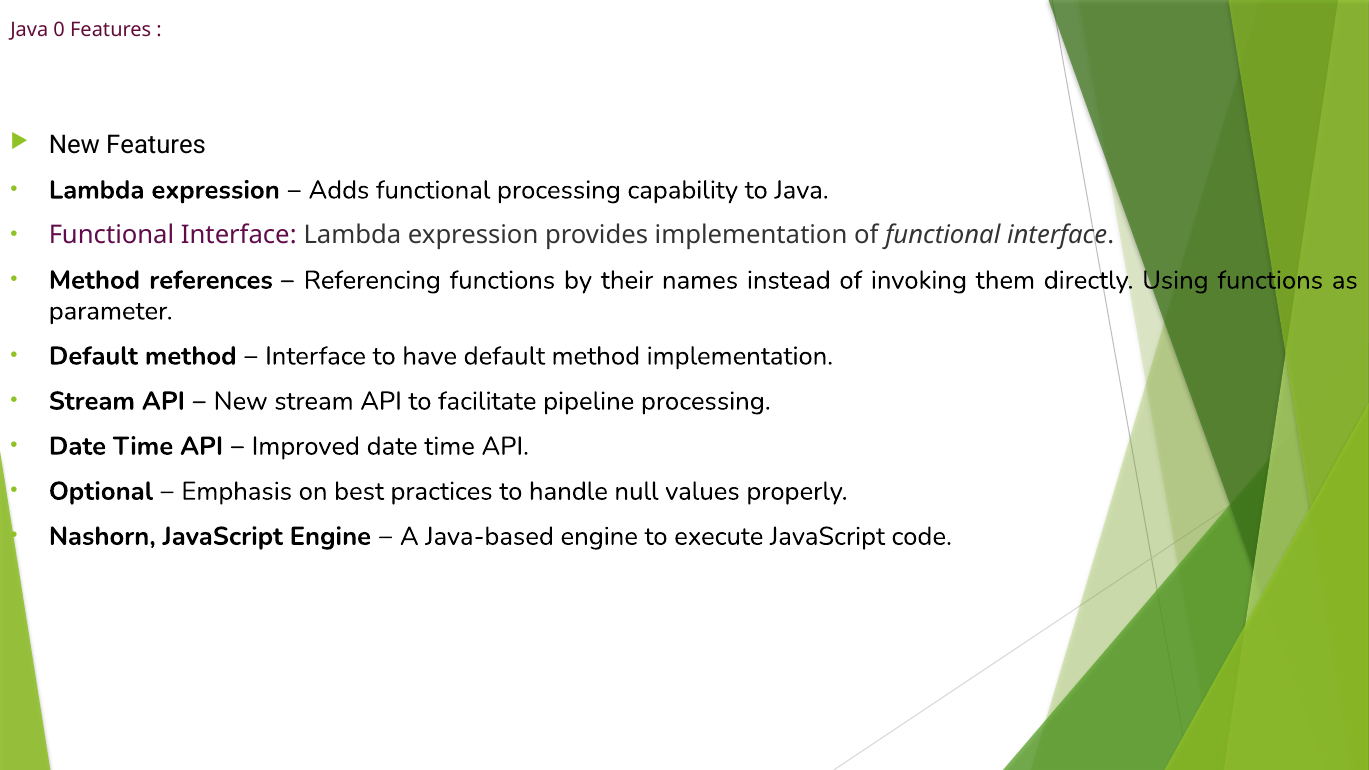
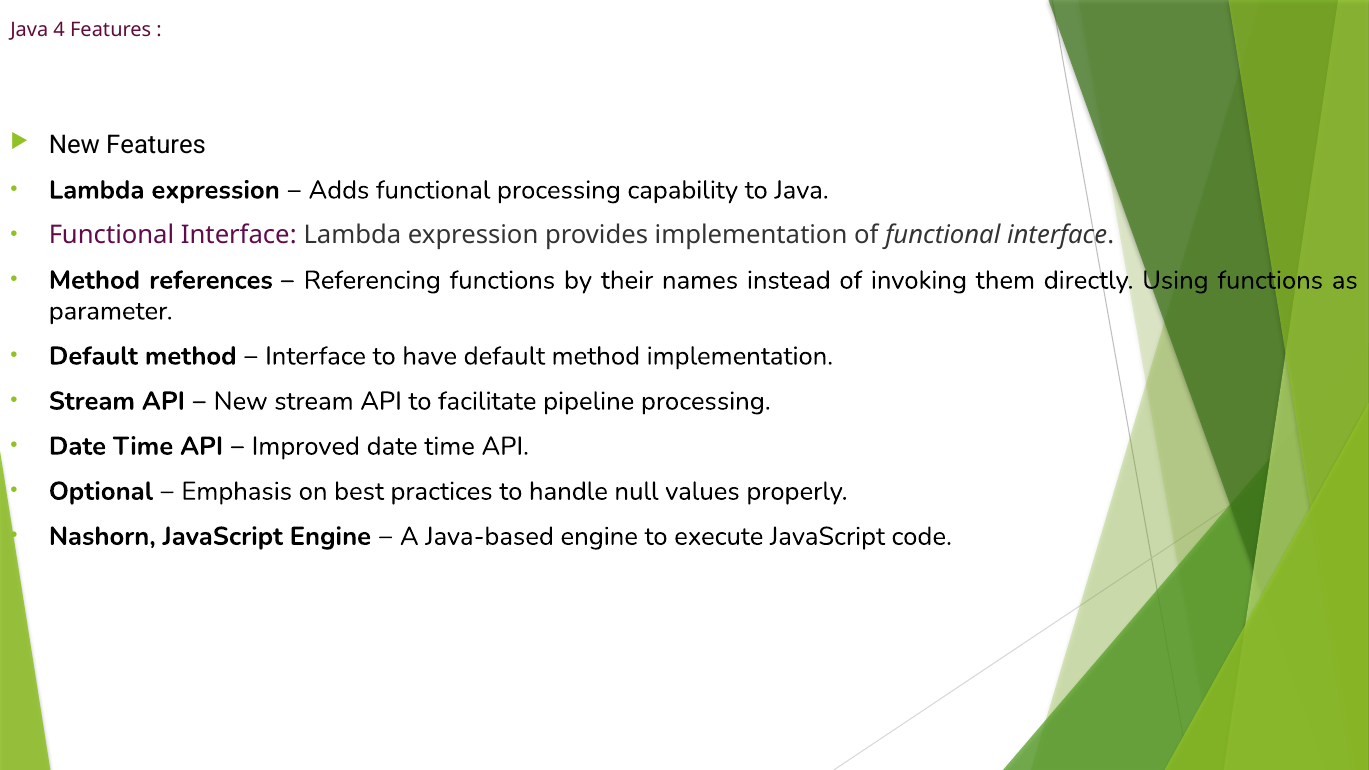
0: 0 -> 4
